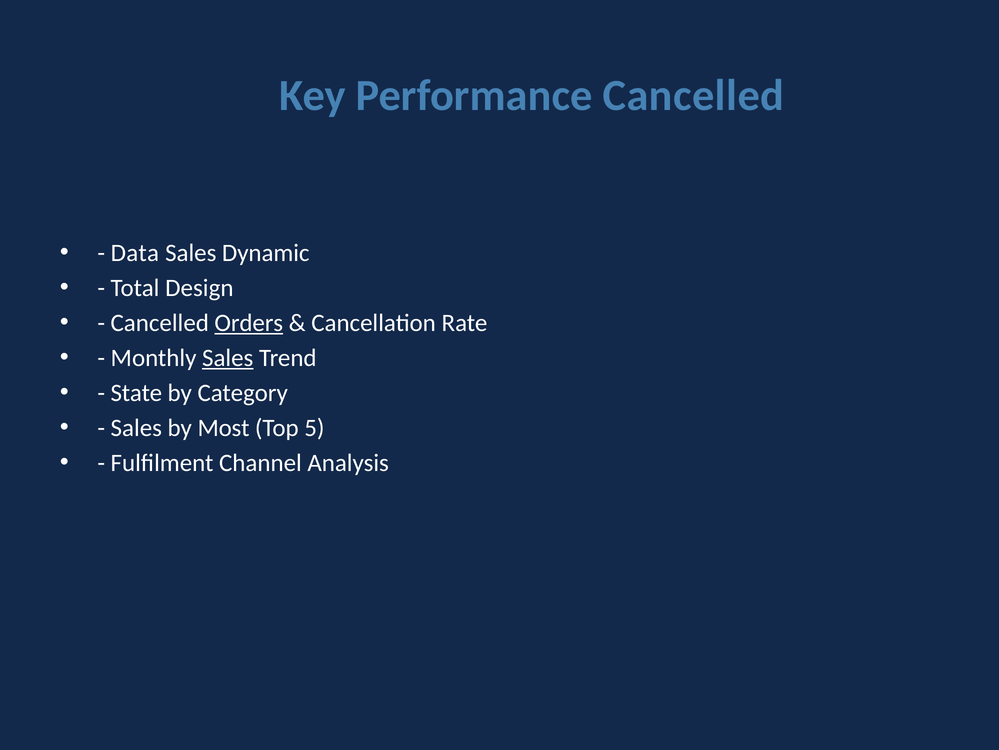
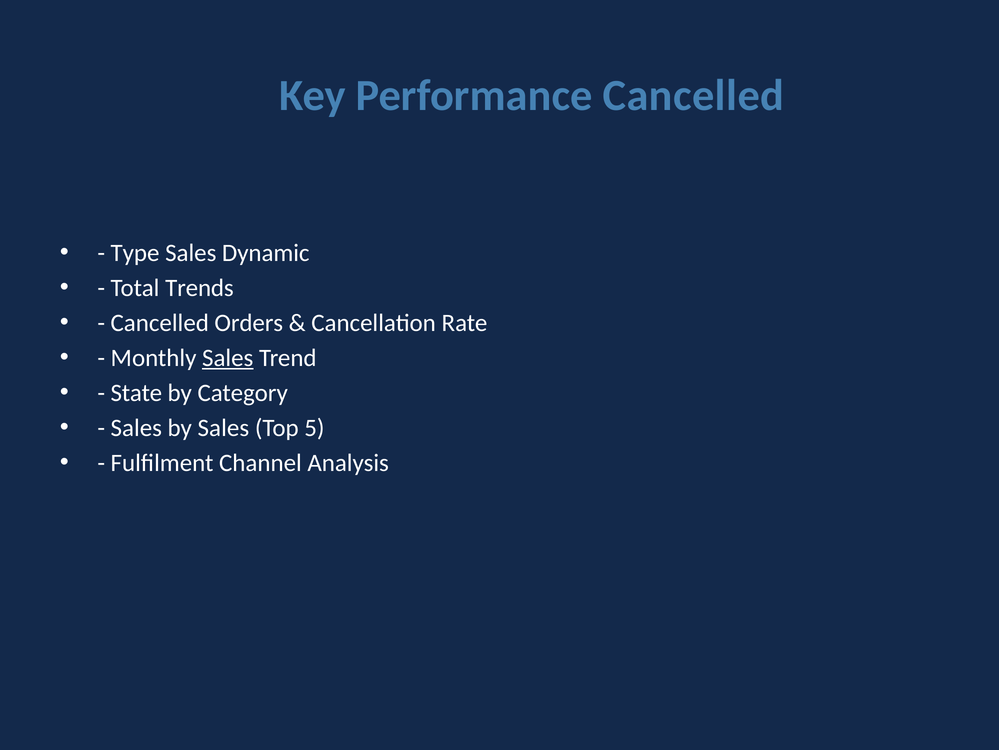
Data: Data -> Type
Design: Design -> Trends
Orders underline: present -> none
by Most: Most -> Sales
